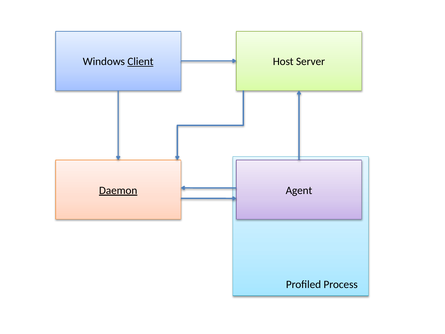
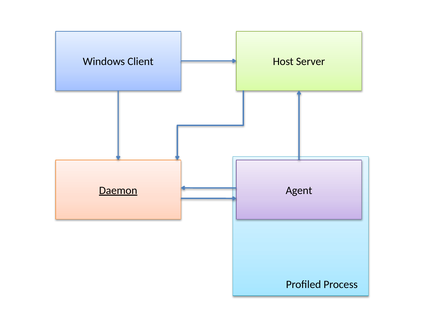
Client underline: present -> none
